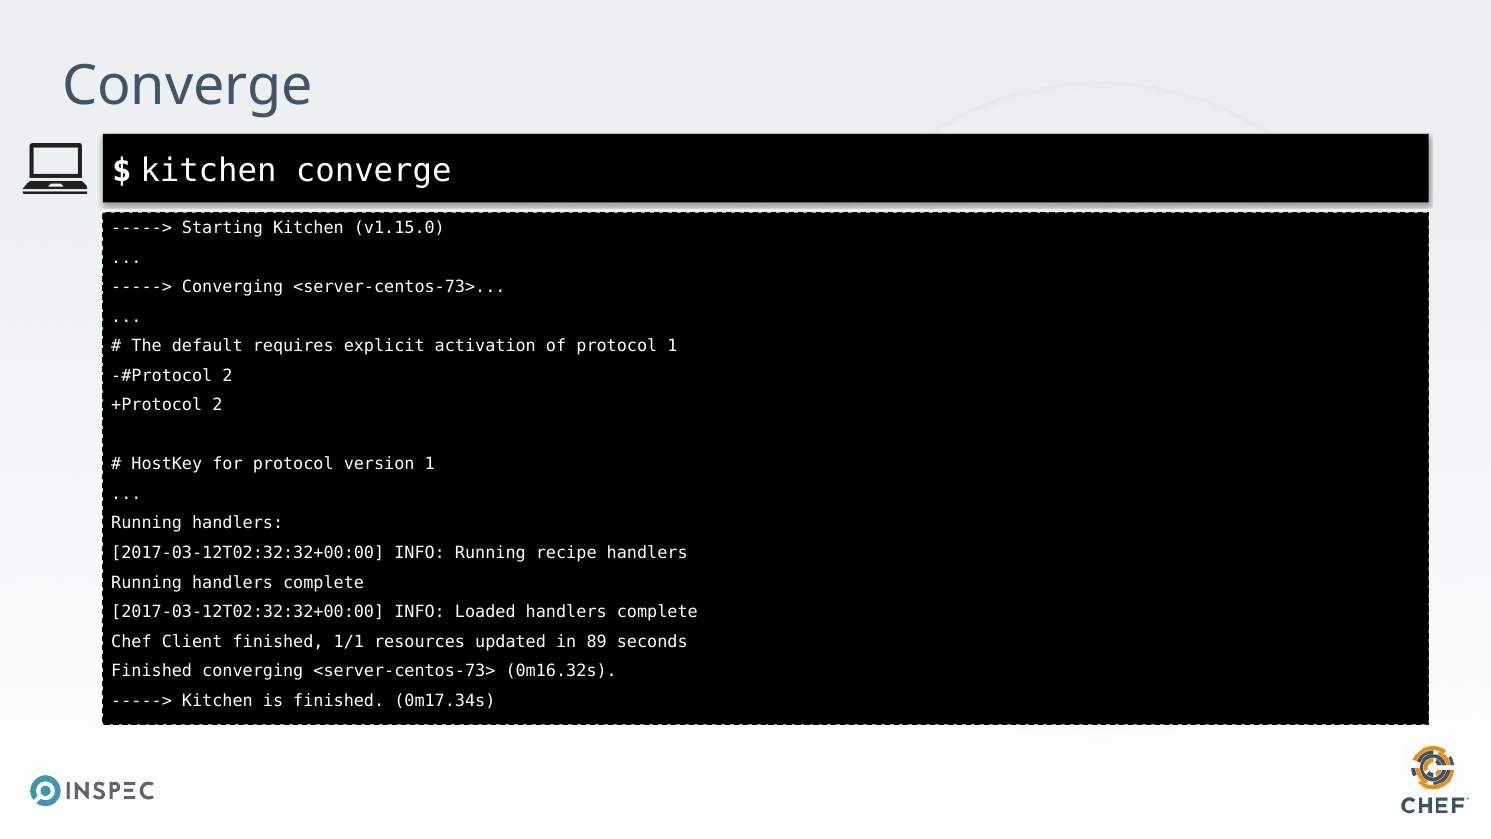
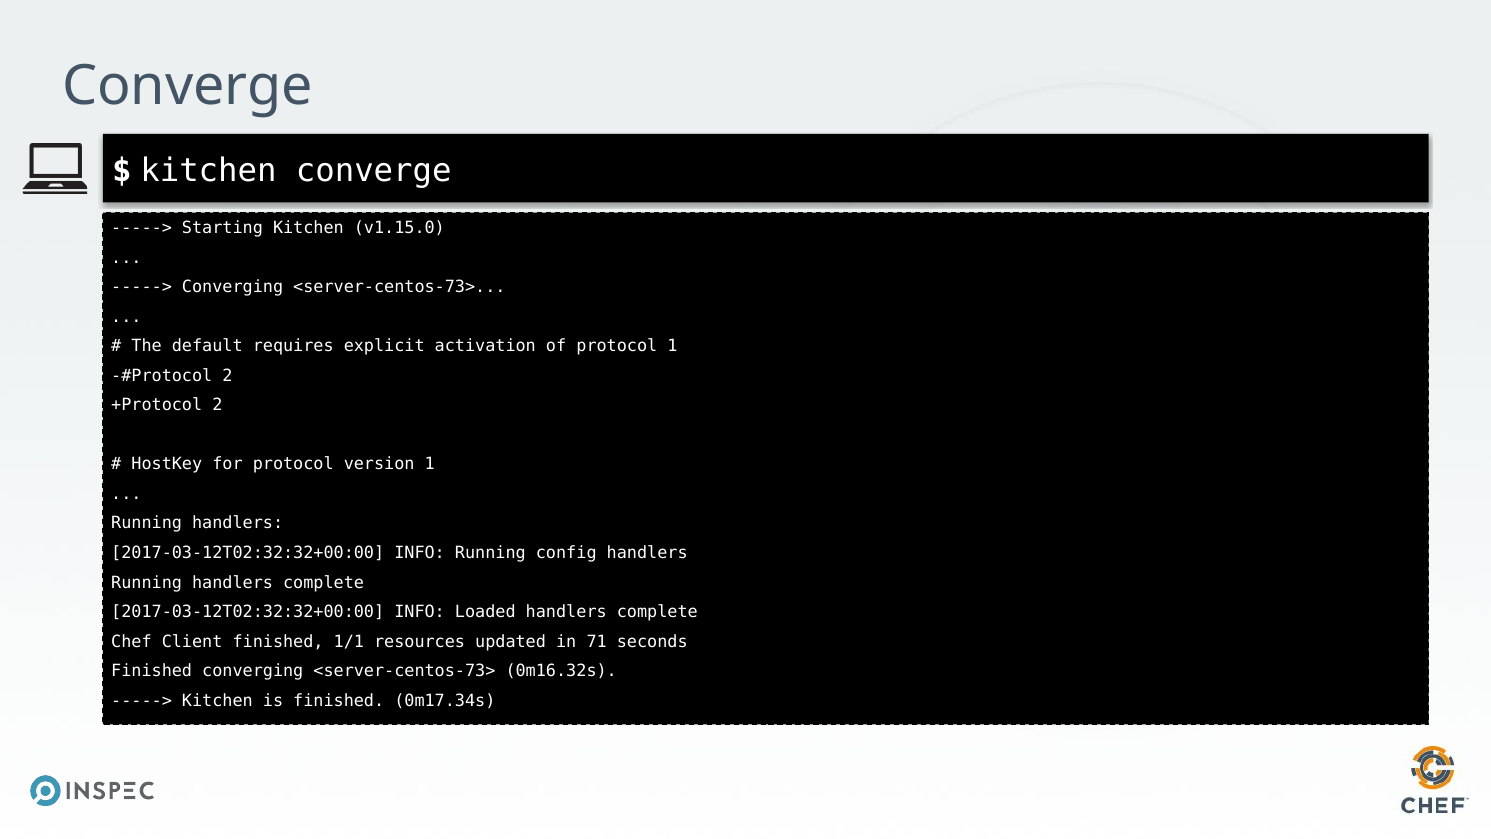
recipe: recipe -> config
89: 89 -> 71
